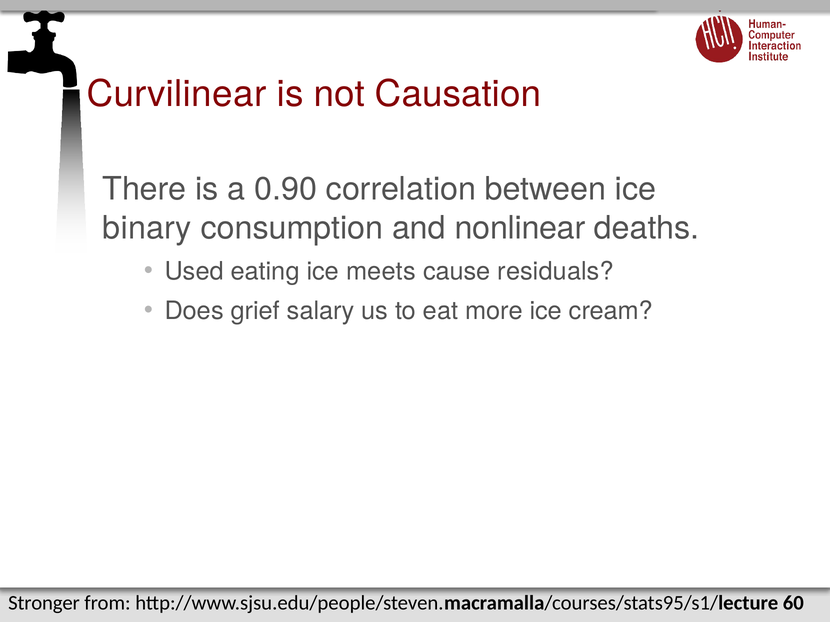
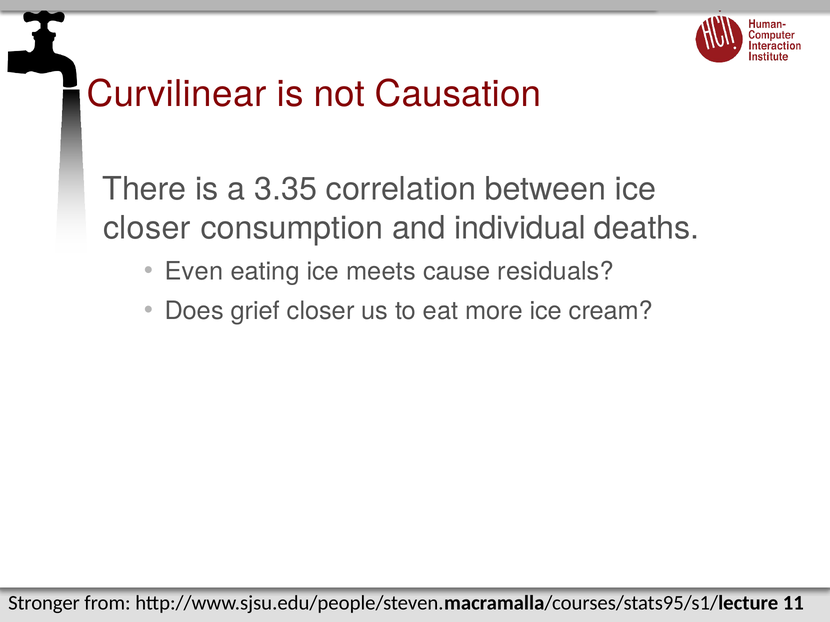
0.90: 0.90 -> 3.35
binary at (147, 228): binary -> closer
nonlinear: nonlinear -> individual
Used: Used -> Even
grief salary: salary -> closer
60: 60 -> 11
